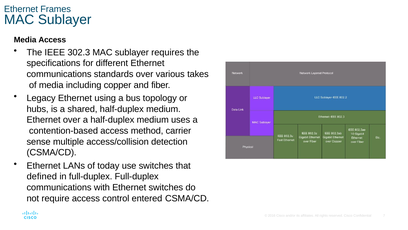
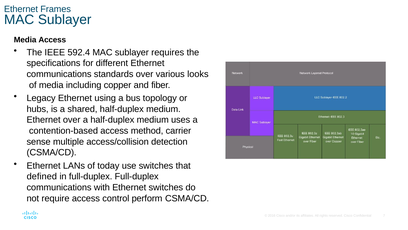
302.3: 302.3 -> 592.4
takes: takes -> looks
entered: entered -> perform
